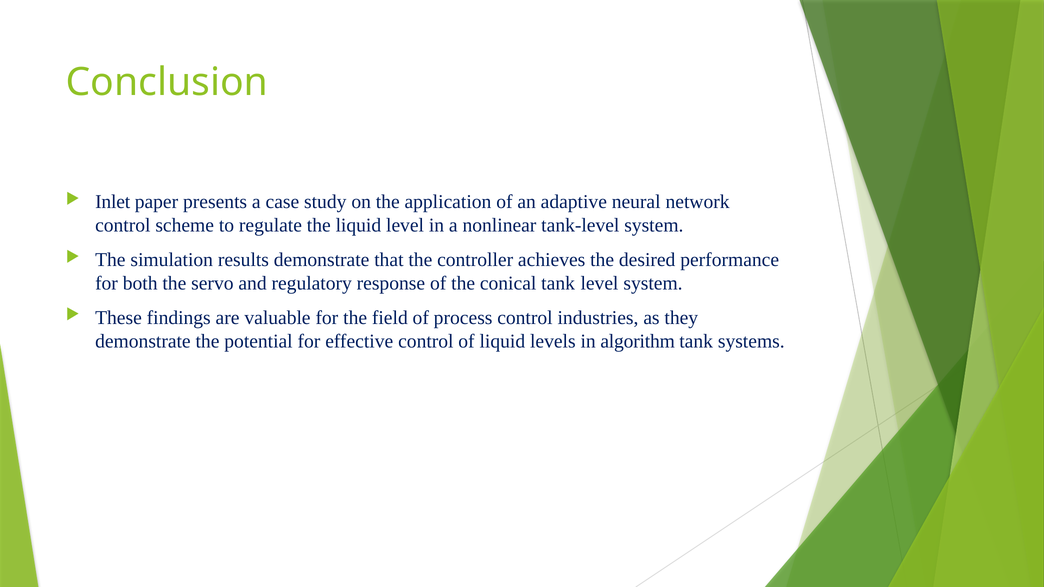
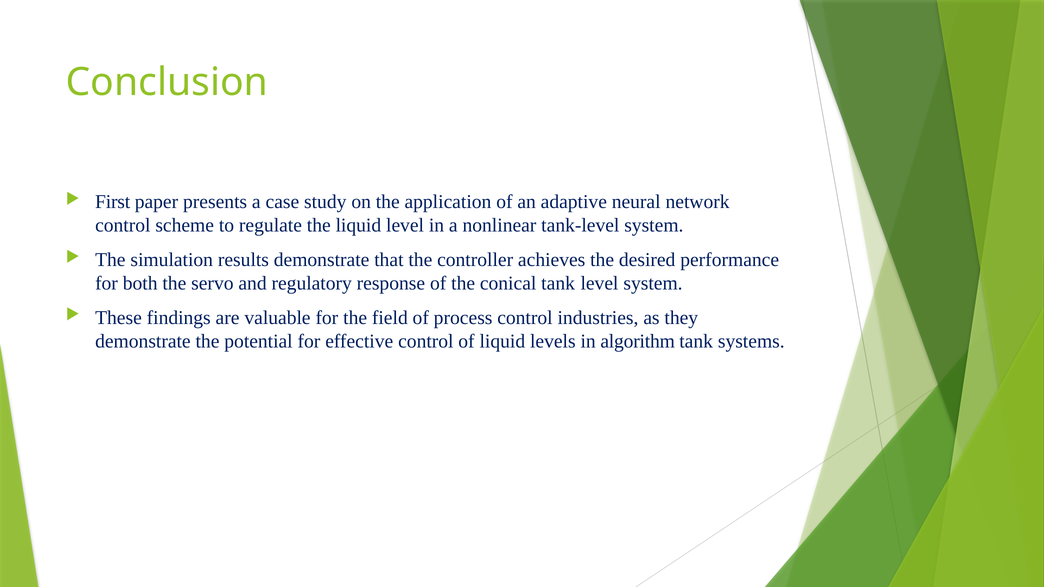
Inlet: Inlet -> First
